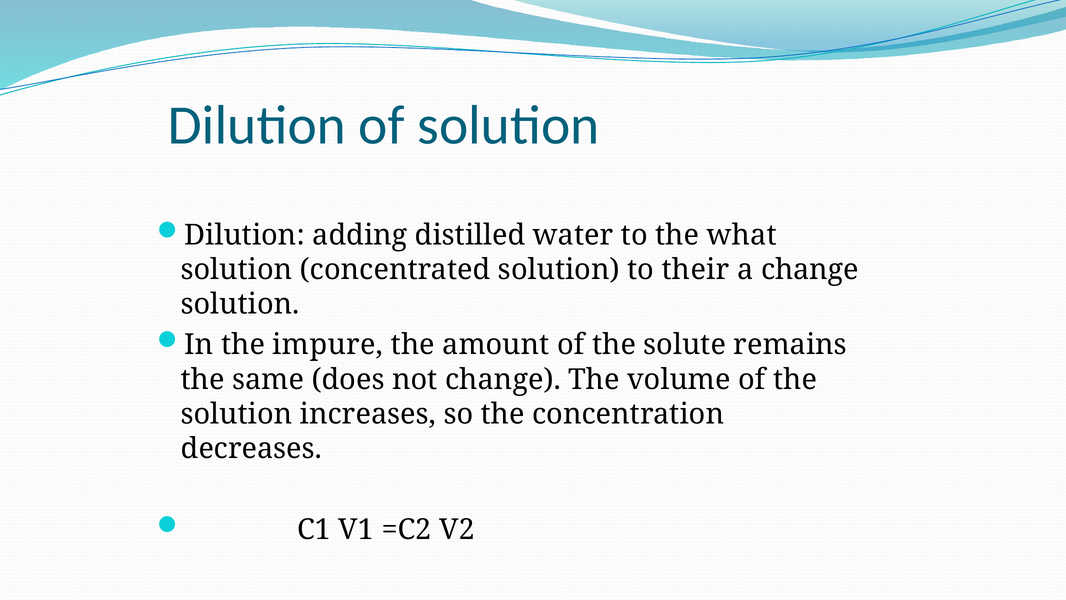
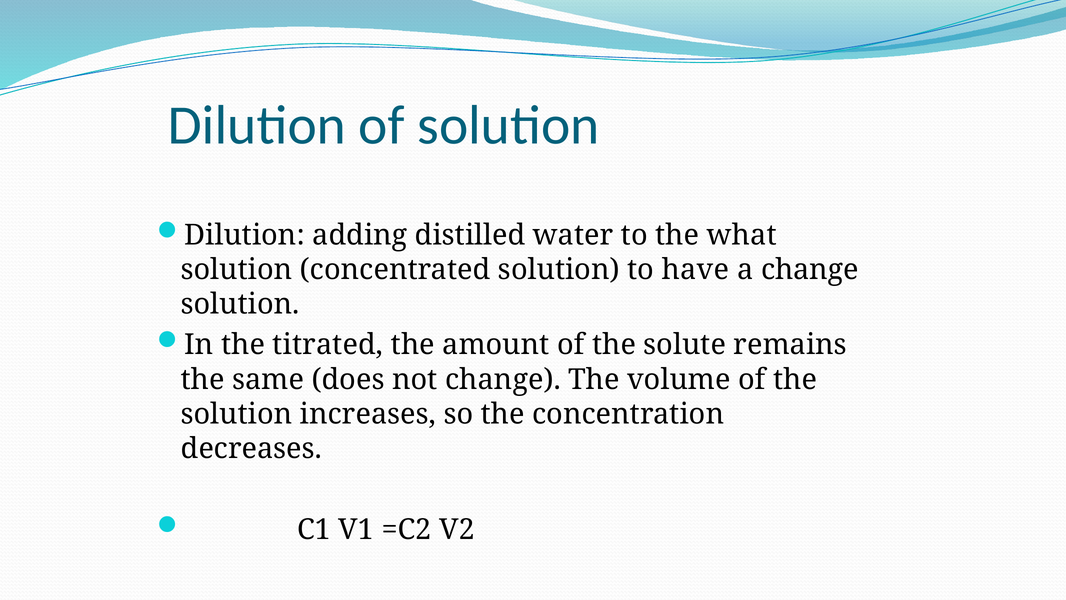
their: their -> have
impure: impure -> titrated
